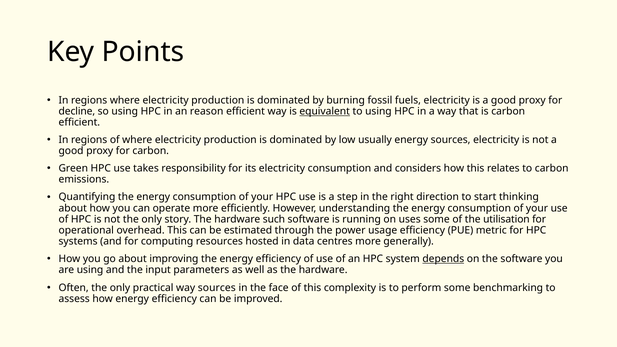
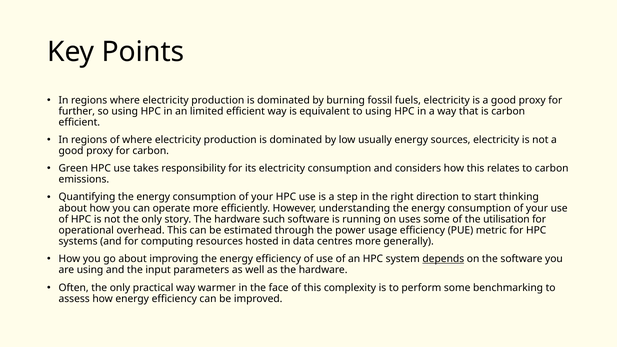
decline: decline -> further
reason: reason -> limited
equivalent underline: present -> none
way sources: sources -> warmer
